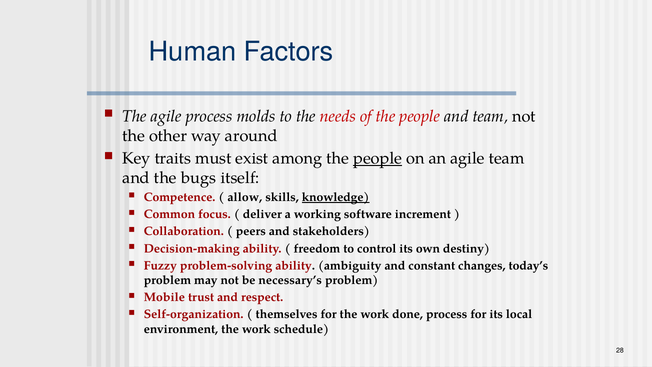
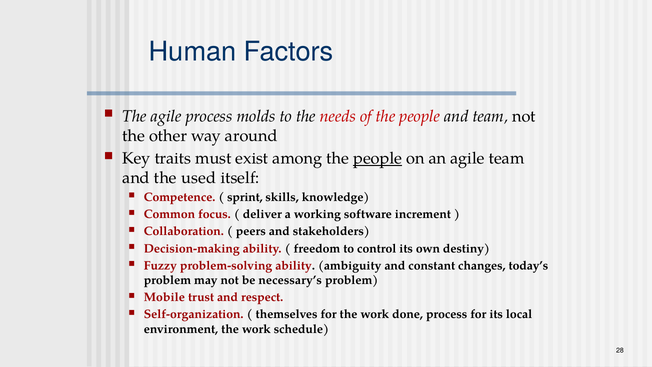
bugs: bugs -> used
allow: allow -> sprint
knowledge underline: present -> none
